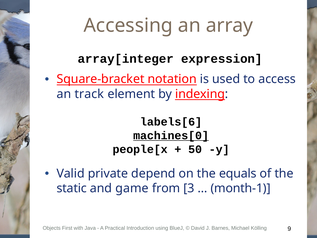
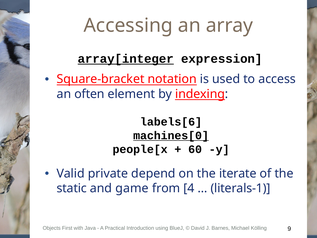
array[integer underline: none -> present
track: track -> often
50: 50 -> 60
equals: equals -> iterate
3: 3 -> 4
month-1: month-1 -> literals-1
